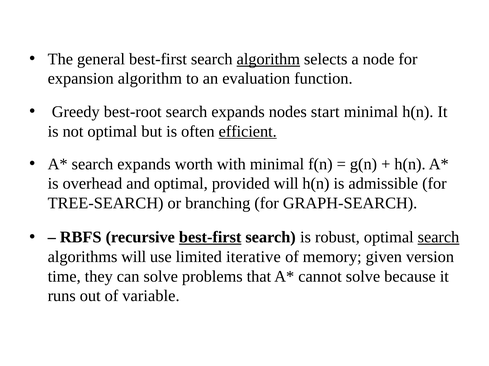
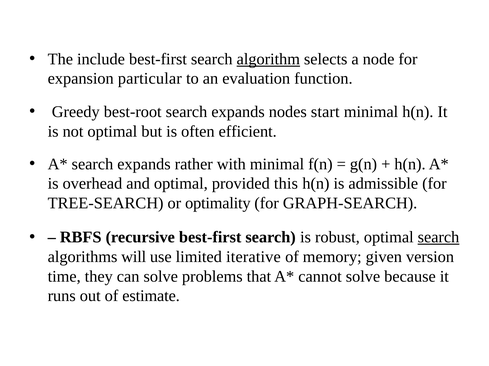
general: general -> include
expansion algorithm: algorithm -> particular
efficient underline: present -> none
worth: worth -> rather
provided will: will -> this
branching: branching -> optimality
best-first at (210, 238) underline: present -> none
variable: variable -> estimate
